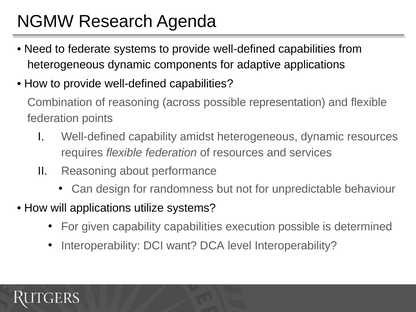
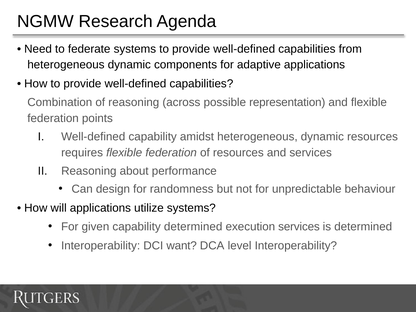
capability capabilities: capabilities -> determined
execution possible: possible -> services
